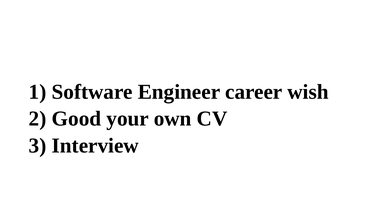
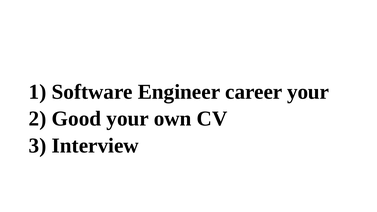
career wish: wish -> your
